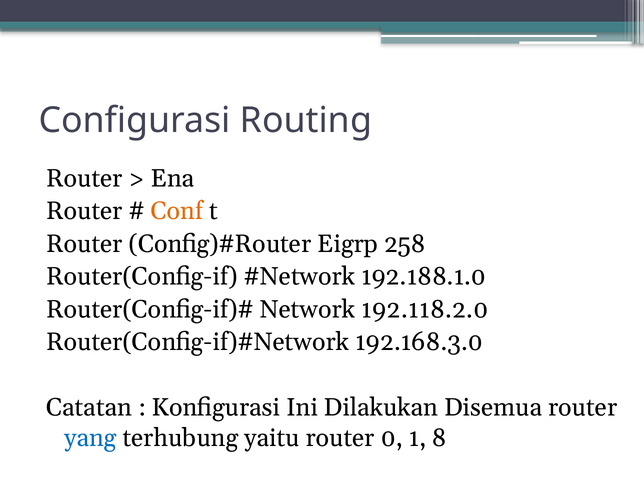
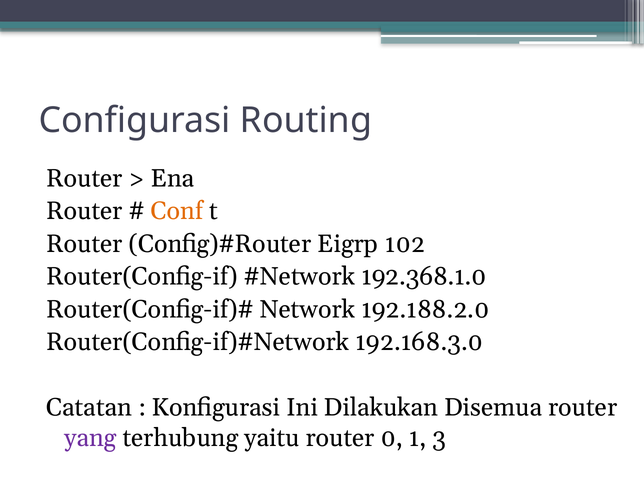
258: 258 -> 102
192.188.1.0: 192.188.1.0 -> 192.368.1.0
192.118.2.0: 192.118.2.0 -> 192.188.2.0
yang colour: blue -> purple
8: 8 -> 3
